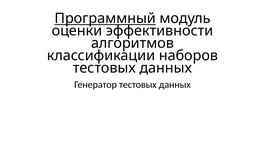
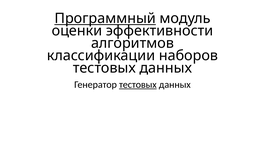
тестовых at (138, 85) underline: none -> present
